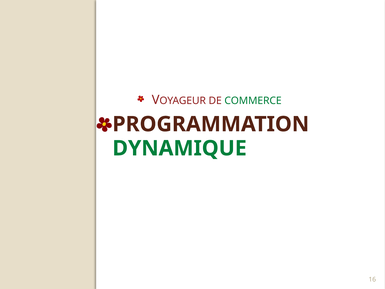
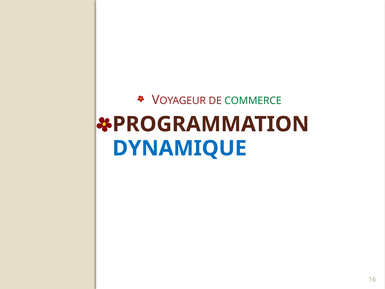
DYNAMIQUE colour: green -> blue
